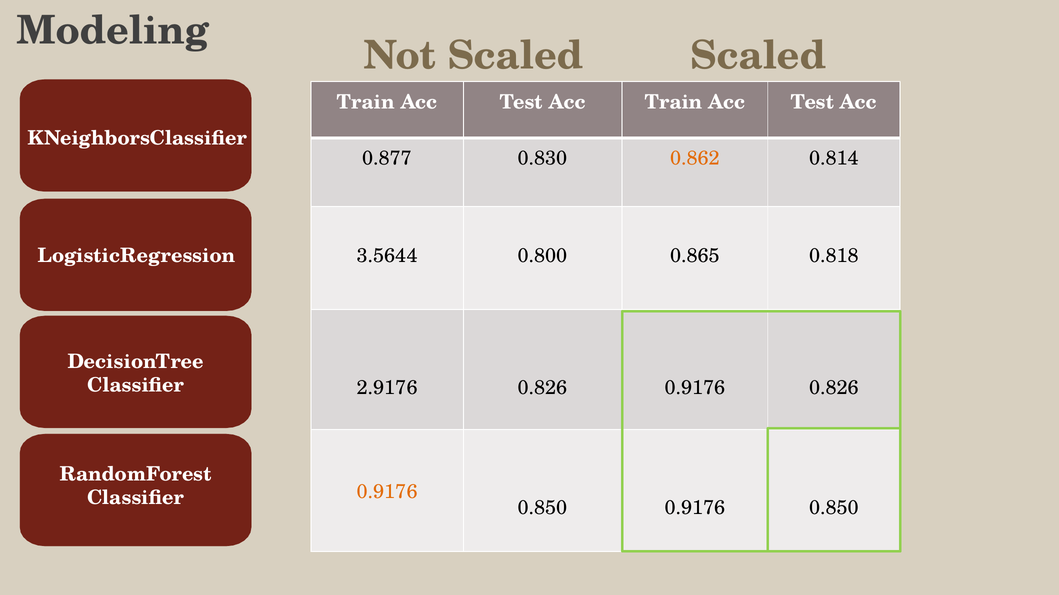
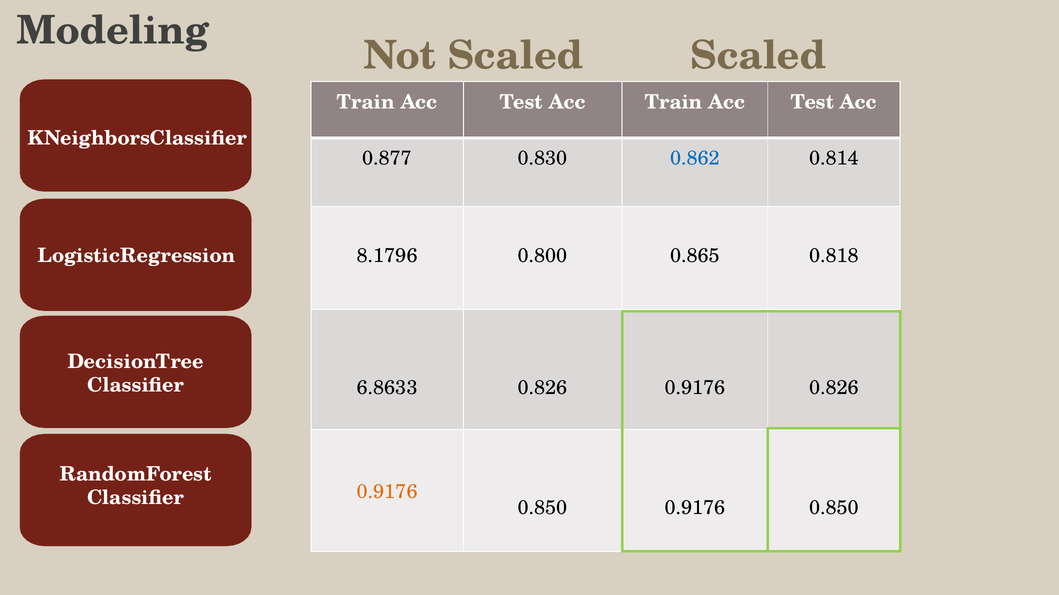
0.862 colour: orange -> blue
3.5644: 3.5644 -> 8.1796
2.9176: 2.9176 -> 6.8633
